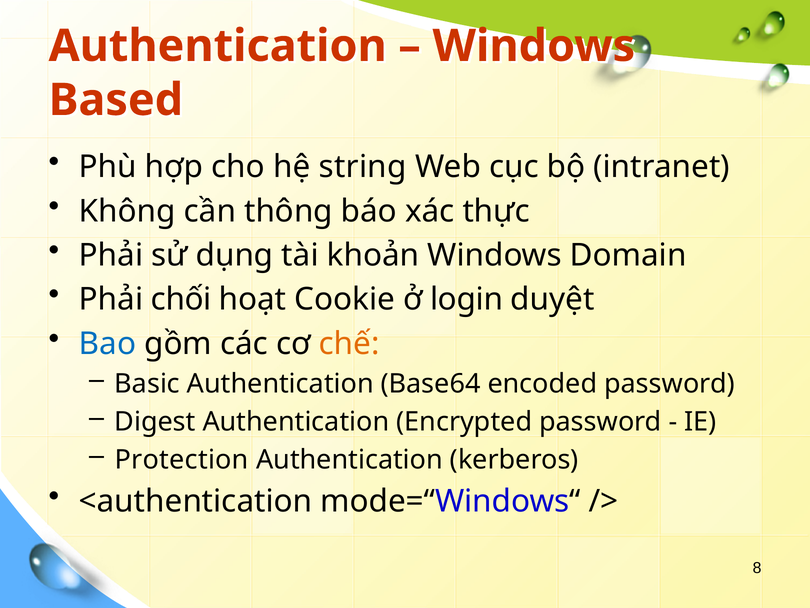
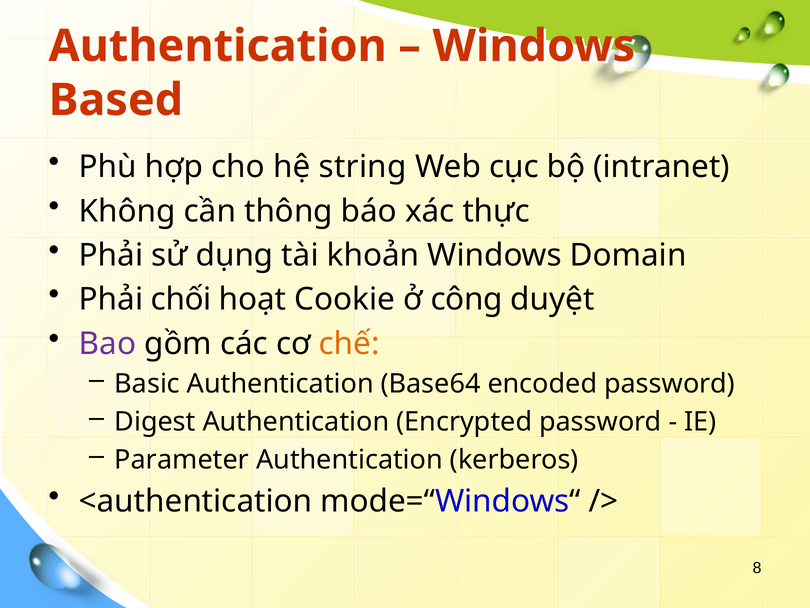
login: login -> công
Bao colour: blue -> purple
Protection: Protection -> Parameter
